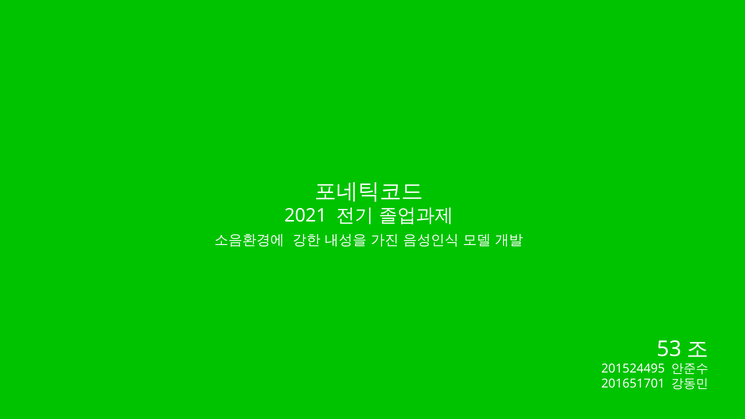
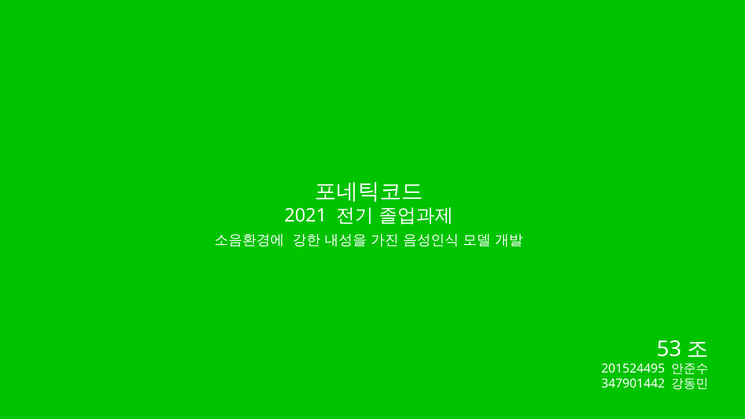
201651701: 201651701 -> 347901442
